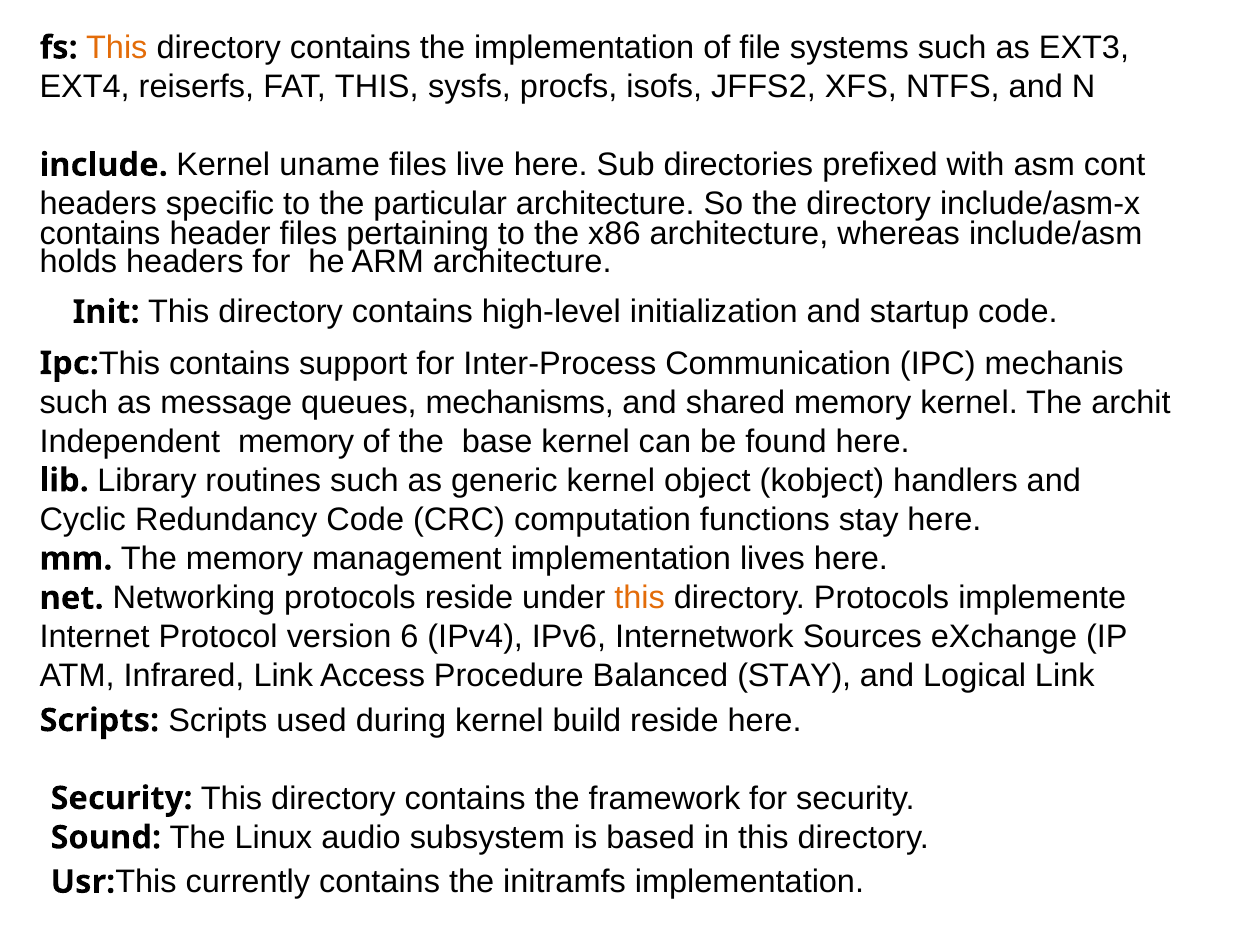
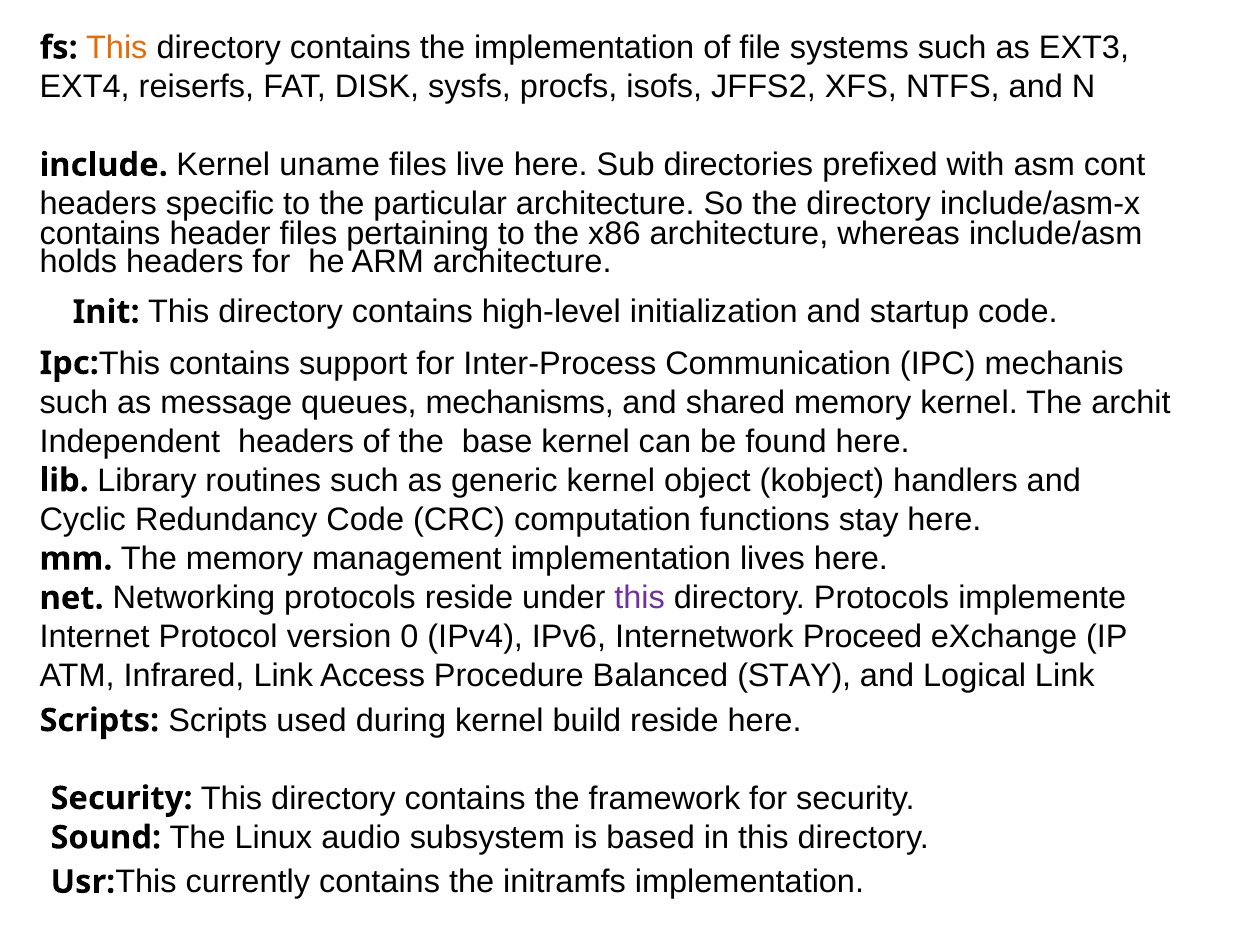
FAT THIS: THIS -> DISK
Independent memory: memory -> headers
this at (640, 598) colour: orange -> purple
6: 6 -> 0
Sources: Sources -> Proceed
